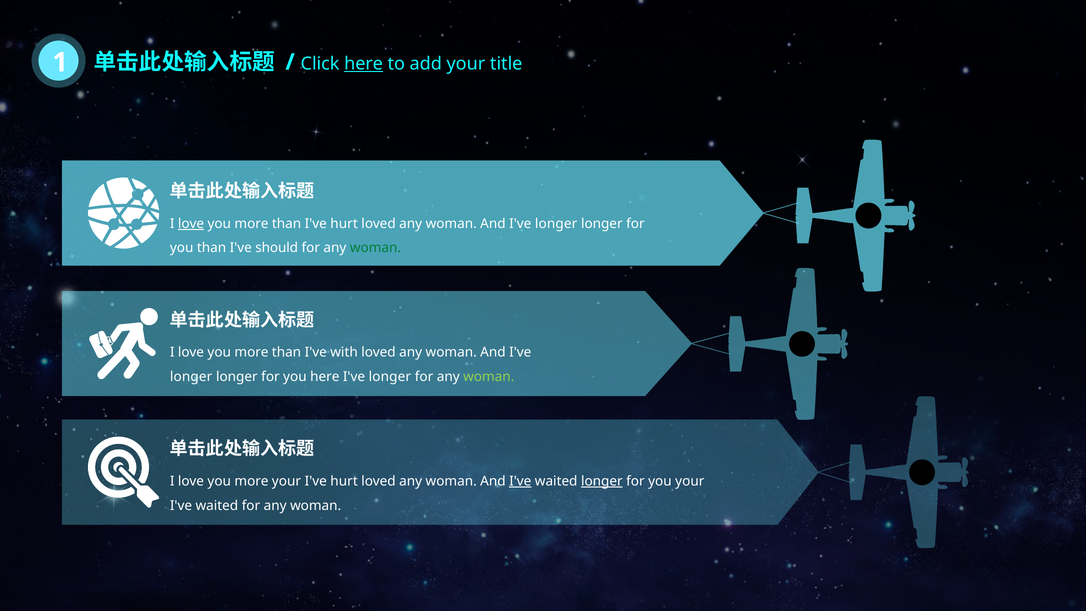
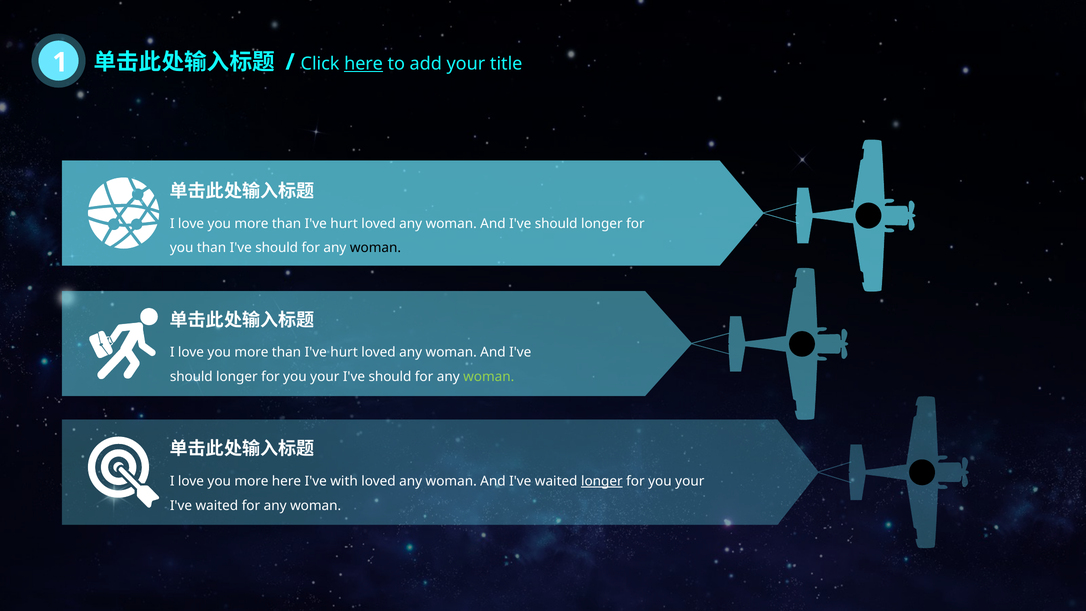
love at (191, 223) underline: present -> none
longer at (556, 223): longer -> should
woman at (375, 248) colour: green -> black
with at (344, 352): with -> hurt
longer at (191, 377): longer -> should
here at (325, 377): here -> your
longer at (390, 377): longer -> should
more your: your -> here
hurt at (344, 481): hurt -> with
I've at (520, 481) underline: present -> none
